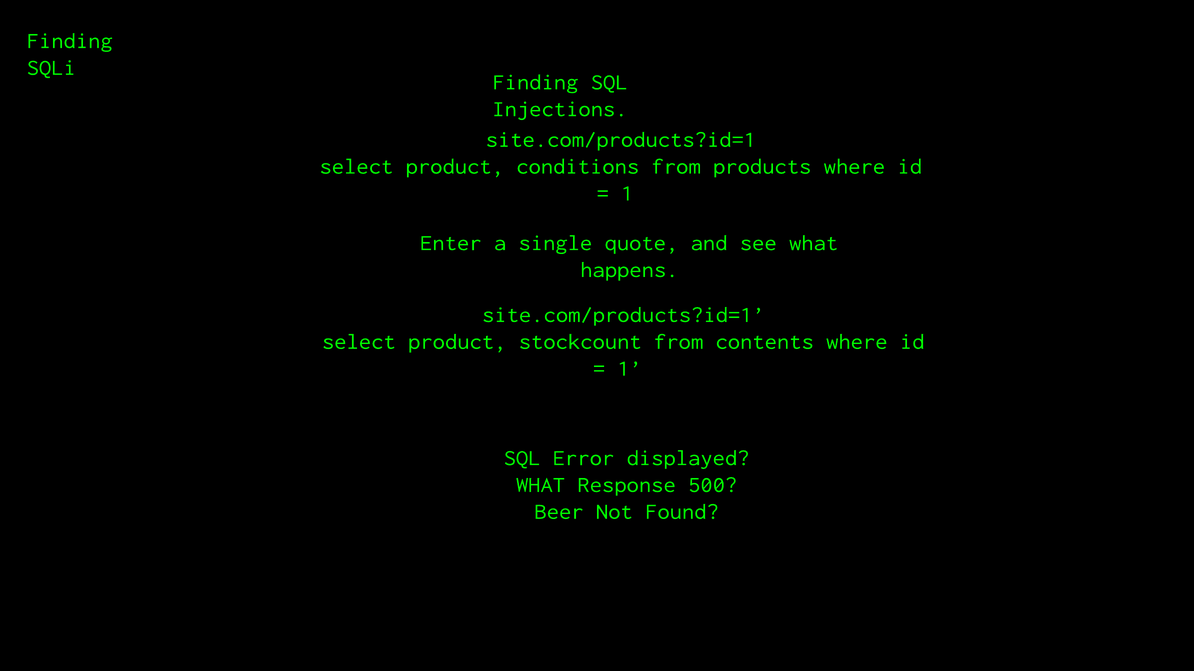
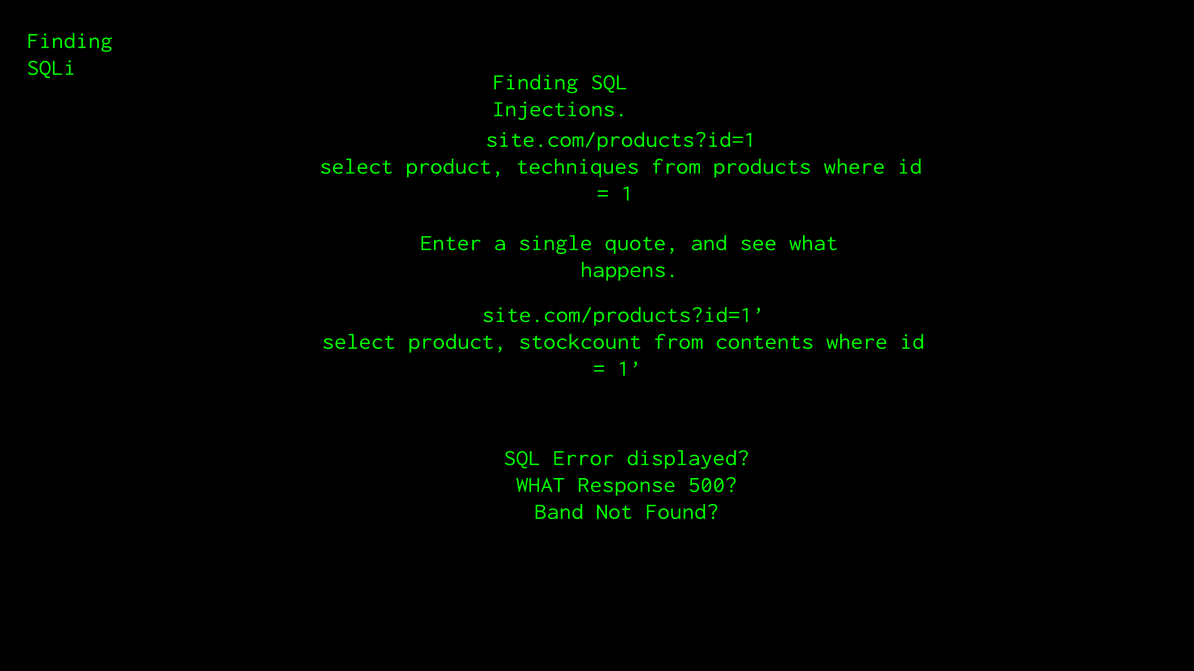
conditions: conditions -> techniques
Beer: Beer -> Band
